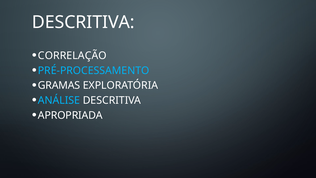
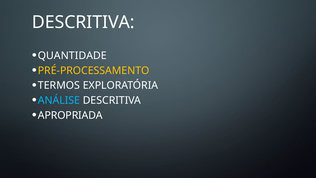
CORRELAÇÃO: CORRELAÇÃO -> QUANTIDADE
PRÉ-PROCESSAMENTO colour: light blue -> yellow
GRAMAS: GRAMAS -> TERMOS
